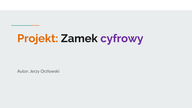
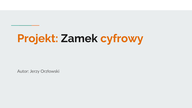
cyfrowy colour: purple -> orange
